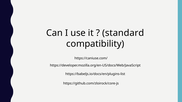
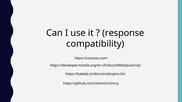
standard: standard -> response
